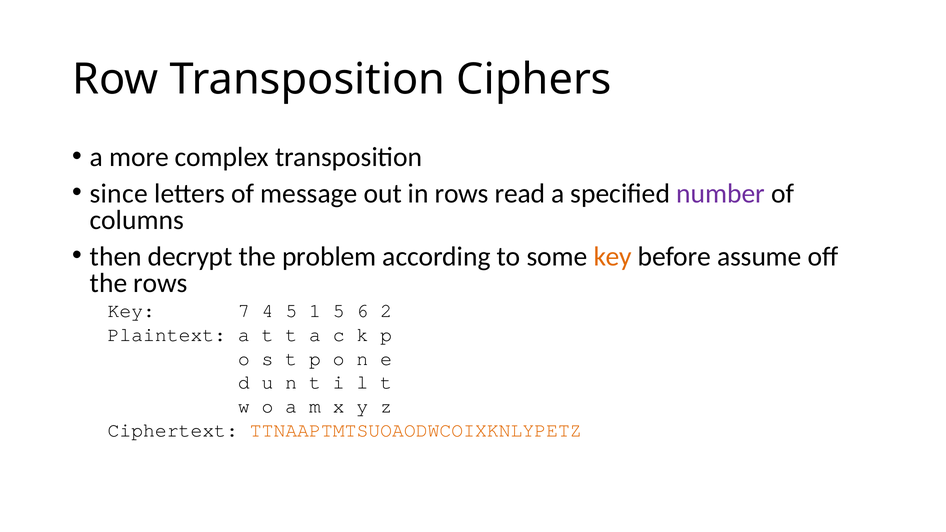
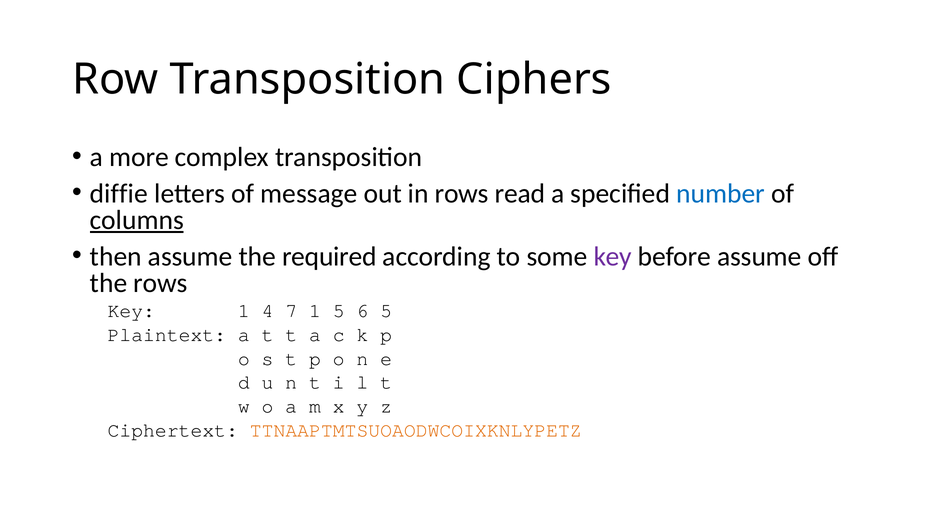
since: since -> diffie
number colour: purple -> blue
columns underline: none -> present
then decrypt: decrypt -> assume
problem: problem -> required
key at (613, 257) colour: orange -> purple
Key 7: 7 -> 1
4 5: 5 -> 7
6 2: 2 -> 5
